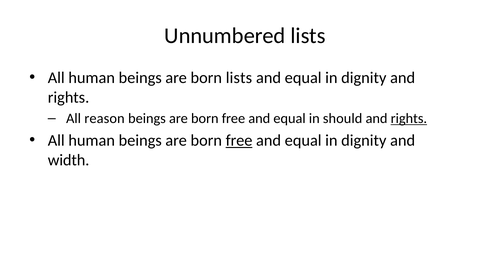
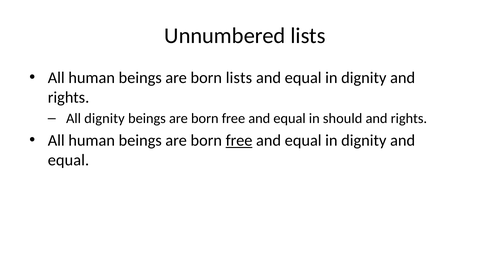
All reason: reason -> dignity
rights at (409, 118) underline: present -> none
width at (69, 160): width -> equal
